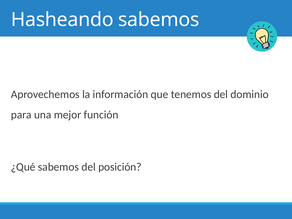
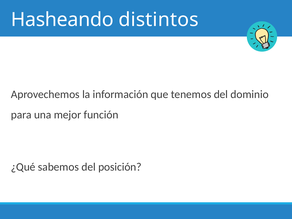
Hasheando sabemos: sabemos -> distintos
